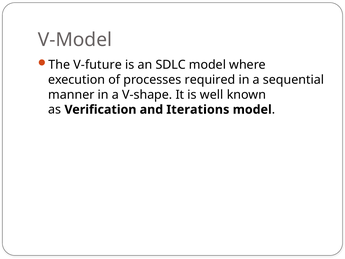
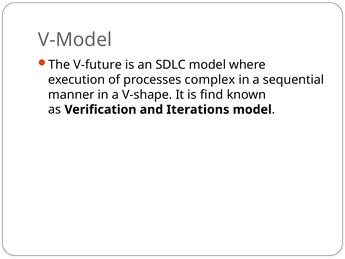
required: required -> complex
well: well -> find
